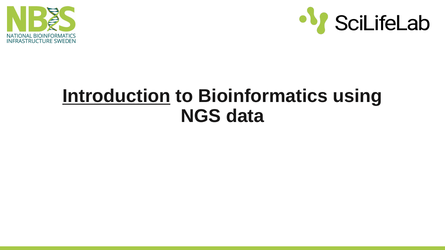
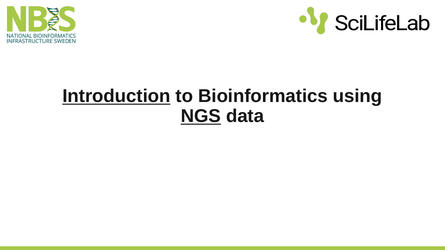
NGS underline: none -> present
